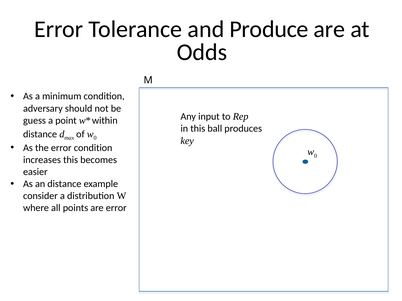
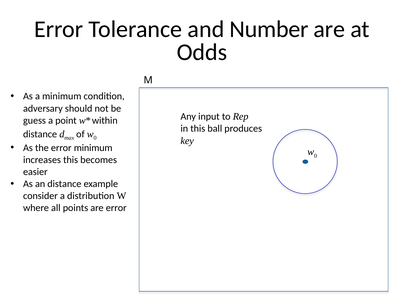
Produce: Produce -> Number
error condition: condition -> minimum
